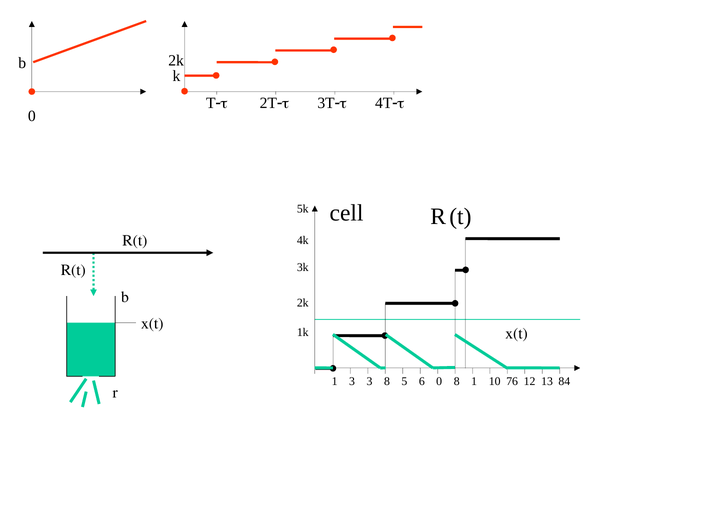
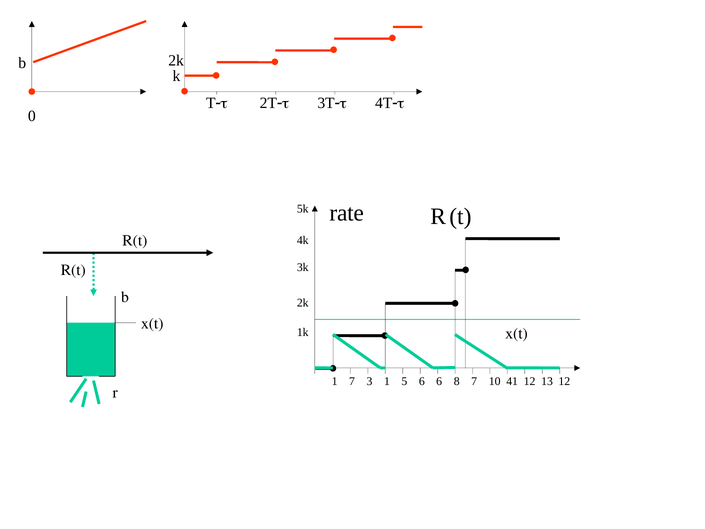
cell: cell -> rate
1 3: 3 -> 7
3 8: 8 -> 1
6 0: 0 -> 6
8 1: 1 -> 7
76: 76 -> 41
13 84: 84 -> 12
